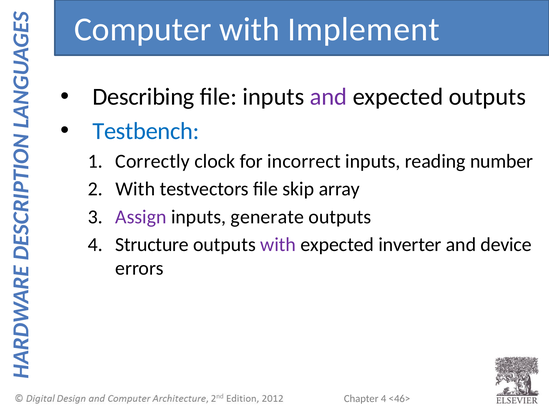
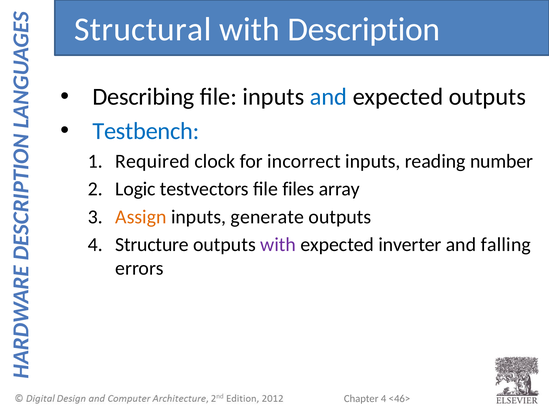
Computer: Computer -> Structural
Implement: Implement -> Description
and at (328, 97) colour: purple -> blue
Correctly: Correctly -> Required
With at (135, 189): With -> Logic
skip: skip -> files
Assign colour: purple -> orange
device: device -> falling
